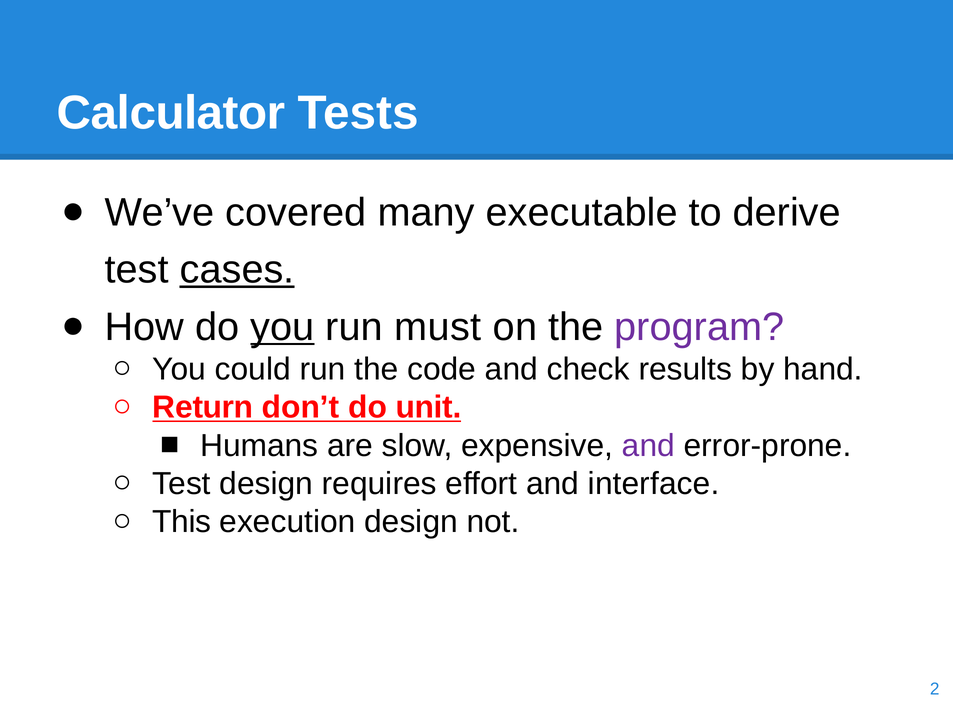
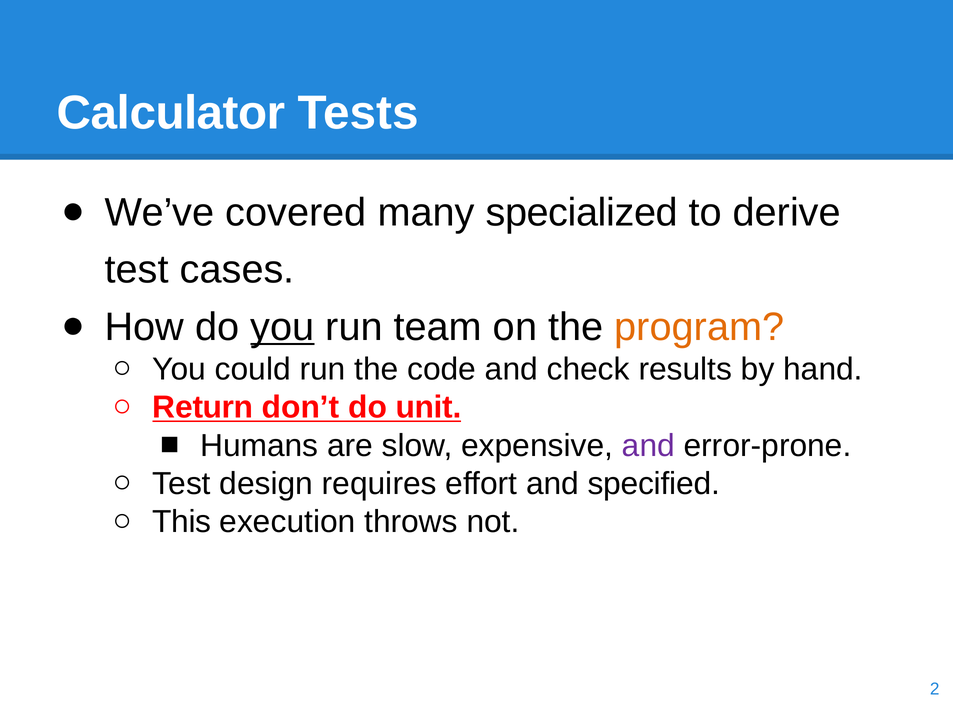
executable: executable -> specialized
cases underline: present -> none
must: must -> team
program colour: purple -> orange
interface: interface -> specified
execution design: design -> throws
